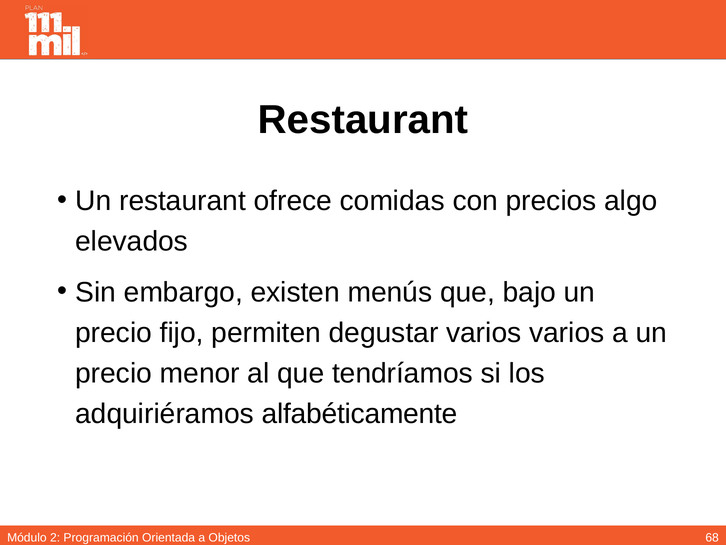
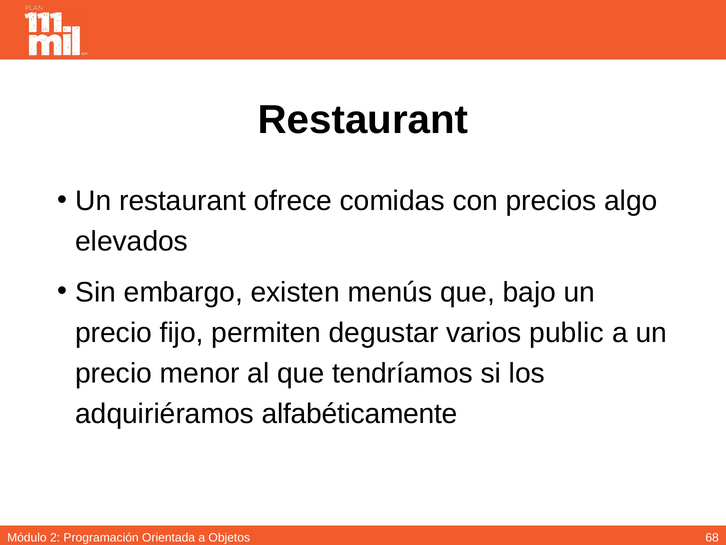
varios varios: varios -> public
